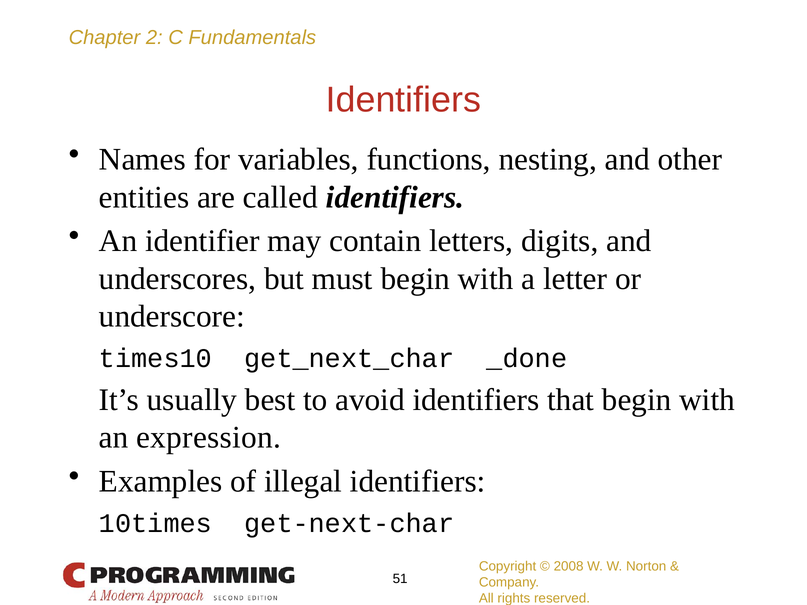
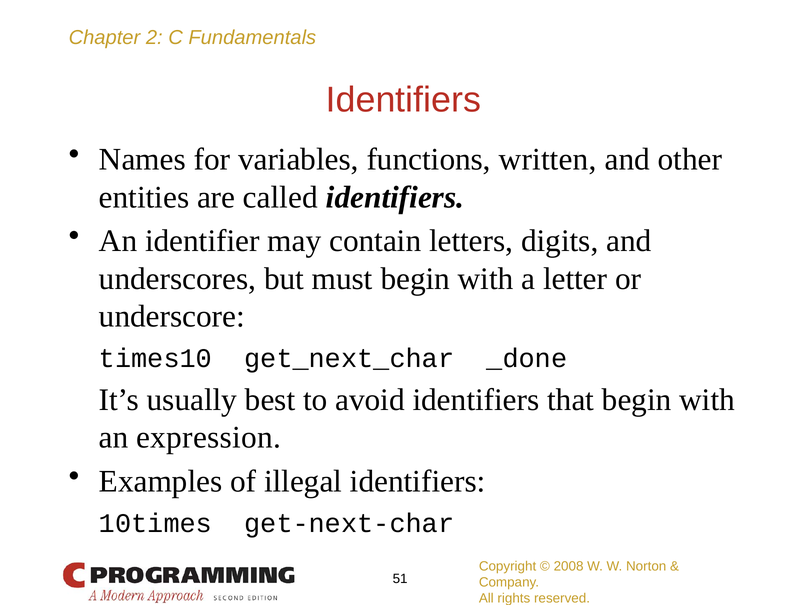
nesting: nesting -> written
